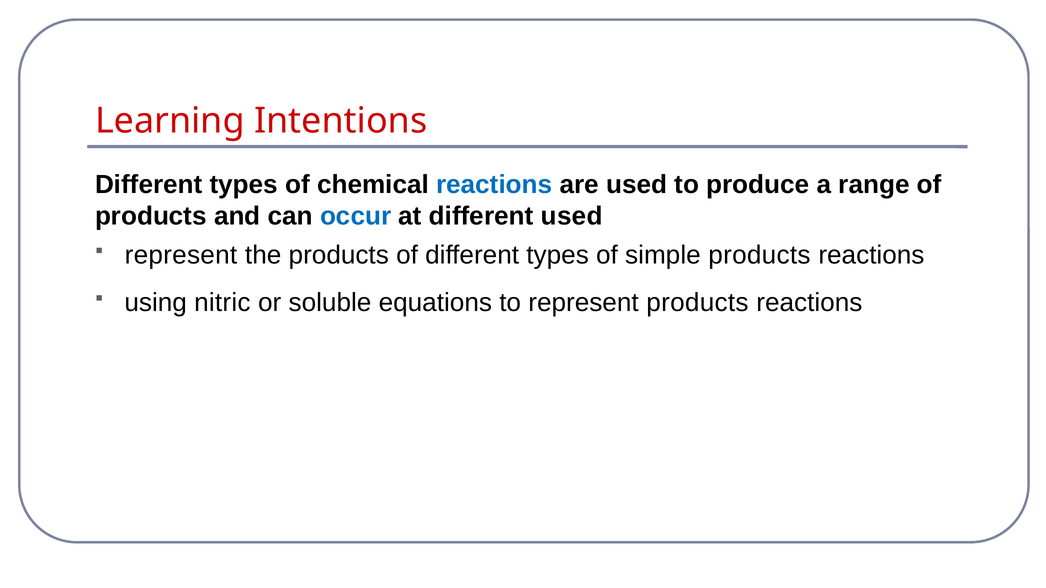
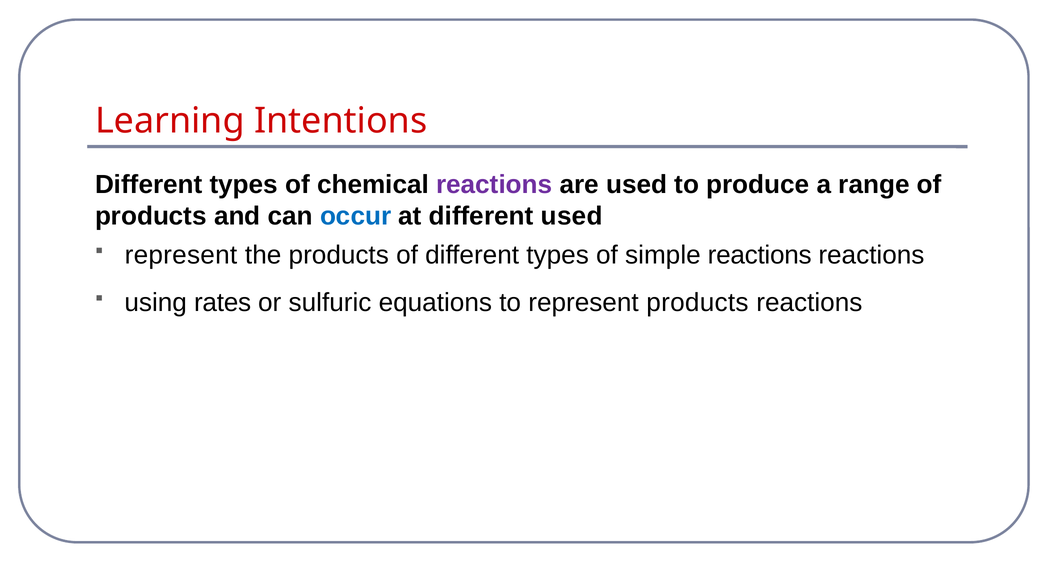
reactions at (494, 185) colour: blue -> purple
simple products: products -> reactions
nitric: nitric -> rates
soluble: soluble -> sulfuric
